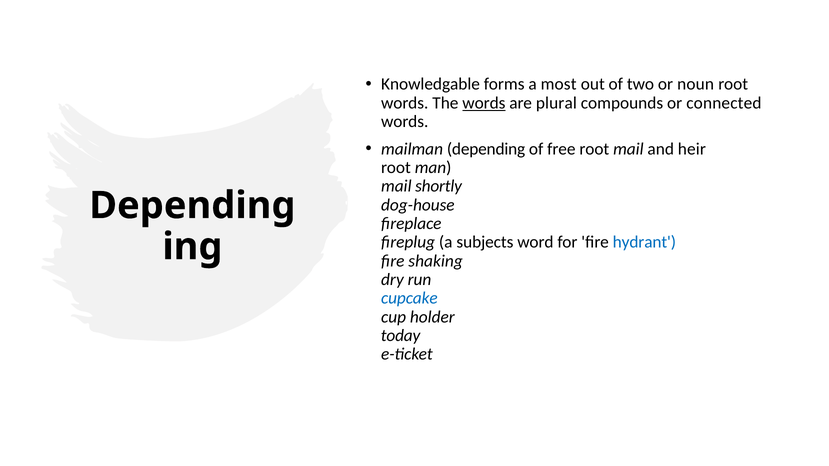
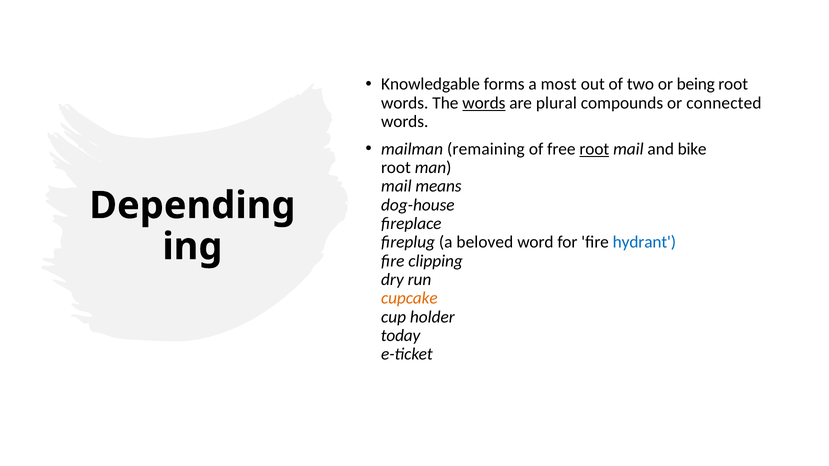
noun: noun -> being
mailman depending: depending -> remaining
root at (594, 149) underline: none -> present
heir: heir -> bike
shortly: shortly -> means
subjects: subjects -> beloved
shaking: shaking -> clipping
cupcake colour: blue -> orange
